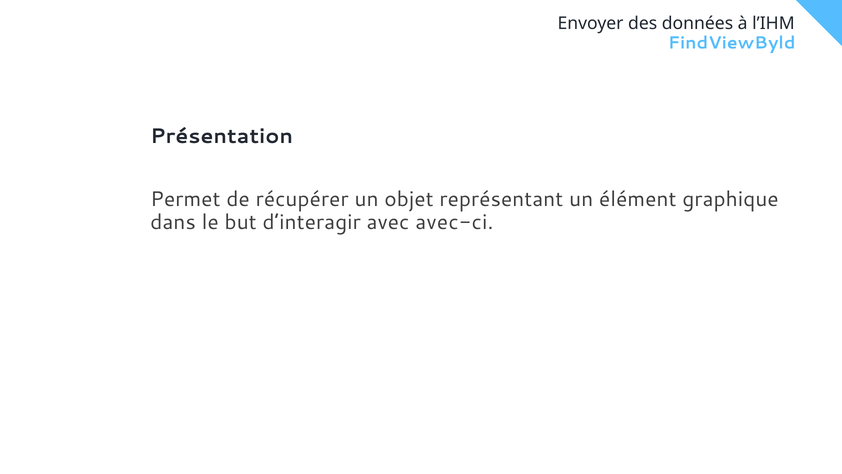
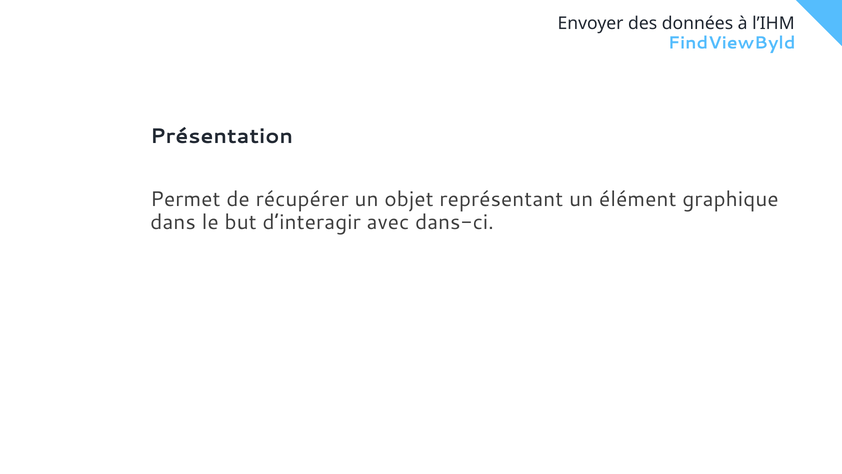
avec-ci: avec-ci -> dans-ci
